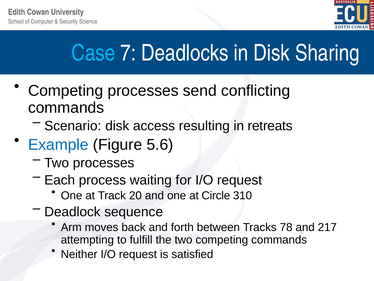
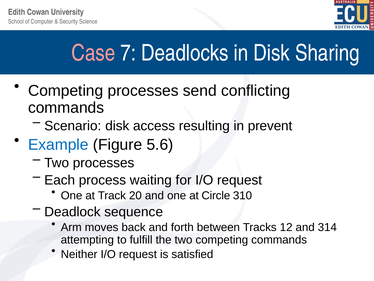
Case colour: light blue -> pink
retreats: retreats -> prevent
78: 78 -> 12
217: 217 -> 314
